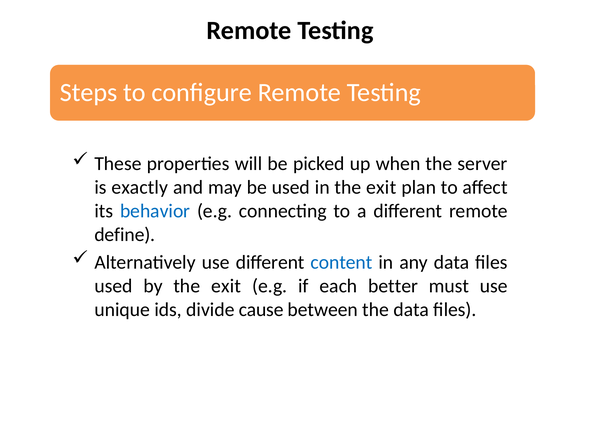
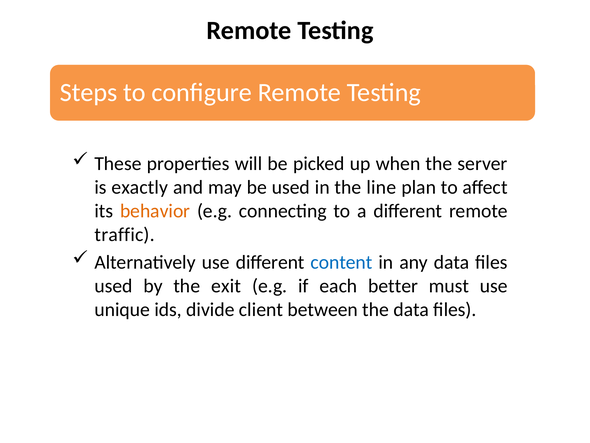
in the exit: exit -> line
behavior colour: blue -> orange
define: define -> traffic
cause: cause -> client
